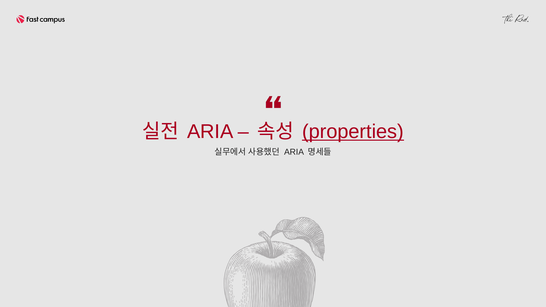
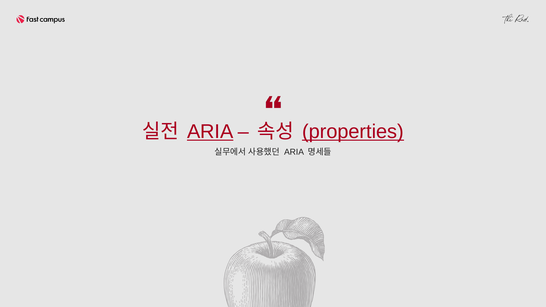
ARIA at (210, 132) underline: none -> present
